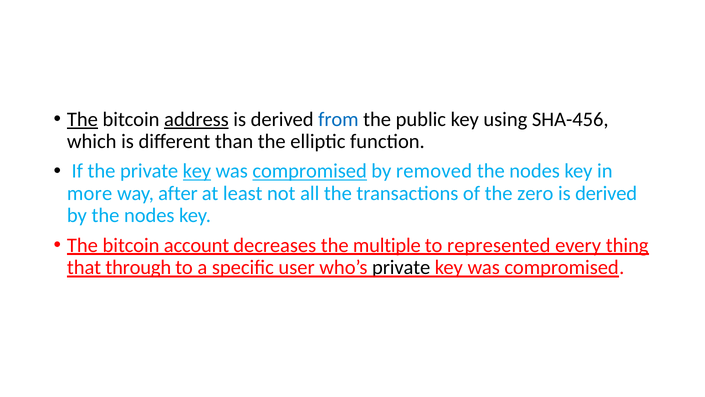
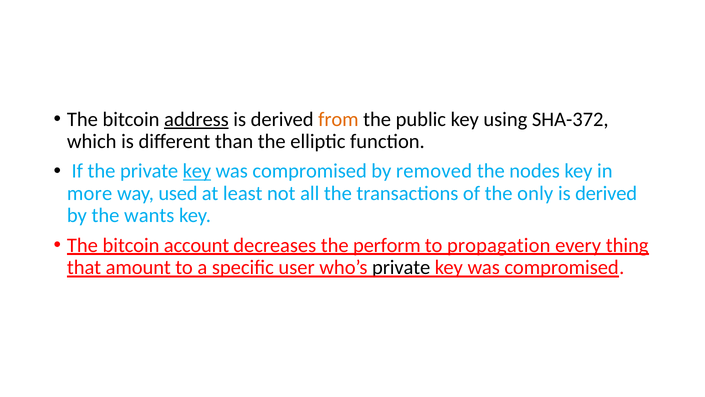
The at (82, 119) underline: present -> none
from colour: blue -> orange
SHA-456: SHA-456 -> SHA-372
compromised at (310, 171) underline: present -> none
after: after -> used
zero: zero -> only
by the nodes: nodes -> wants
multiple: multiple -> perform
represented: represented -> propagation
through: through -> amount
